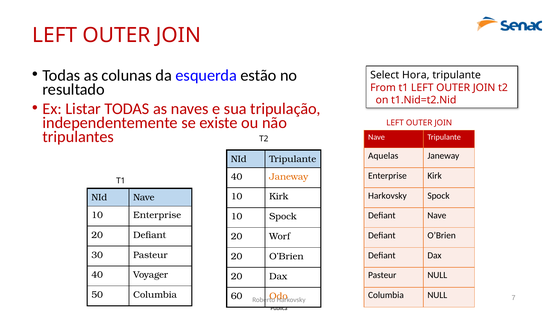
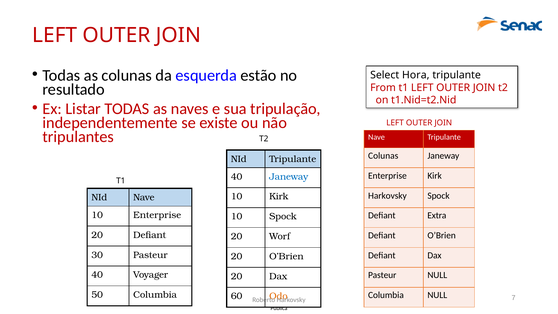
Aquelas at (383, 156): Aquelas -> Colunas
Janeway at (289, 177) colour: orange -> blue
Defiant Nave: Nave -> Extra
